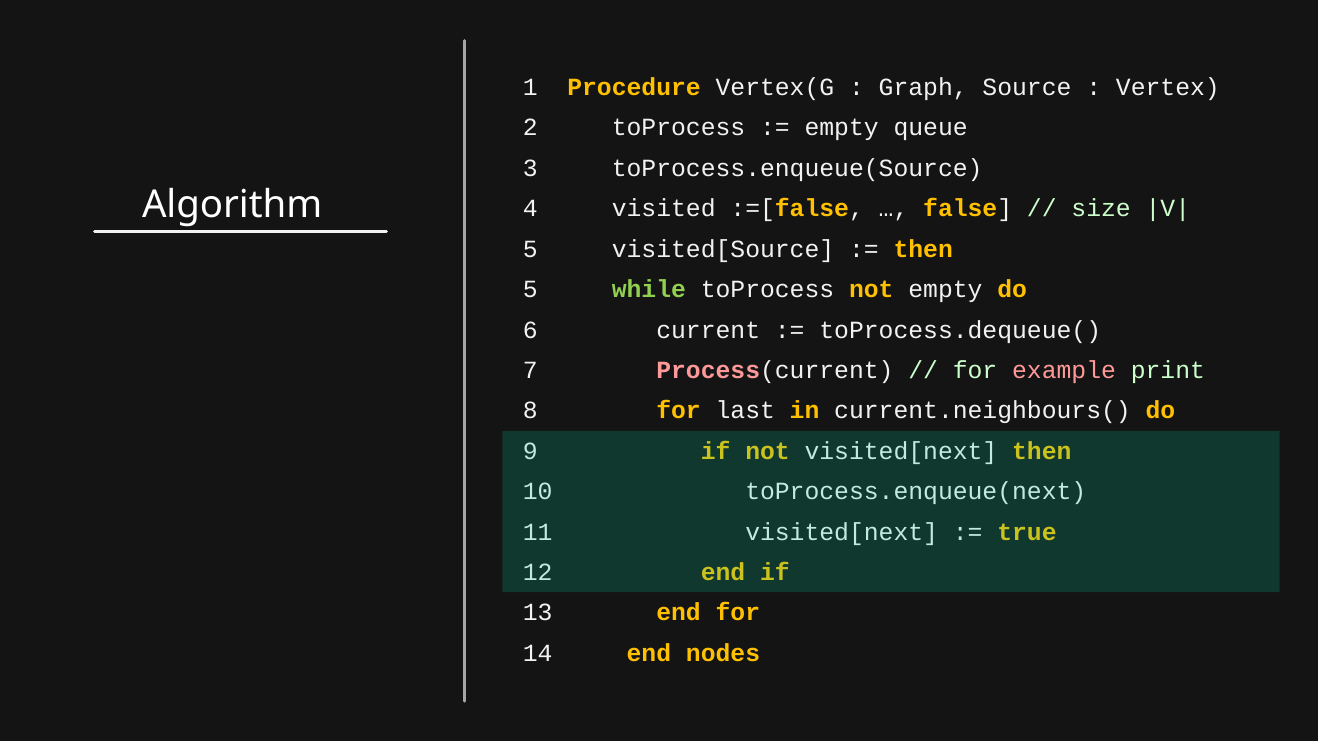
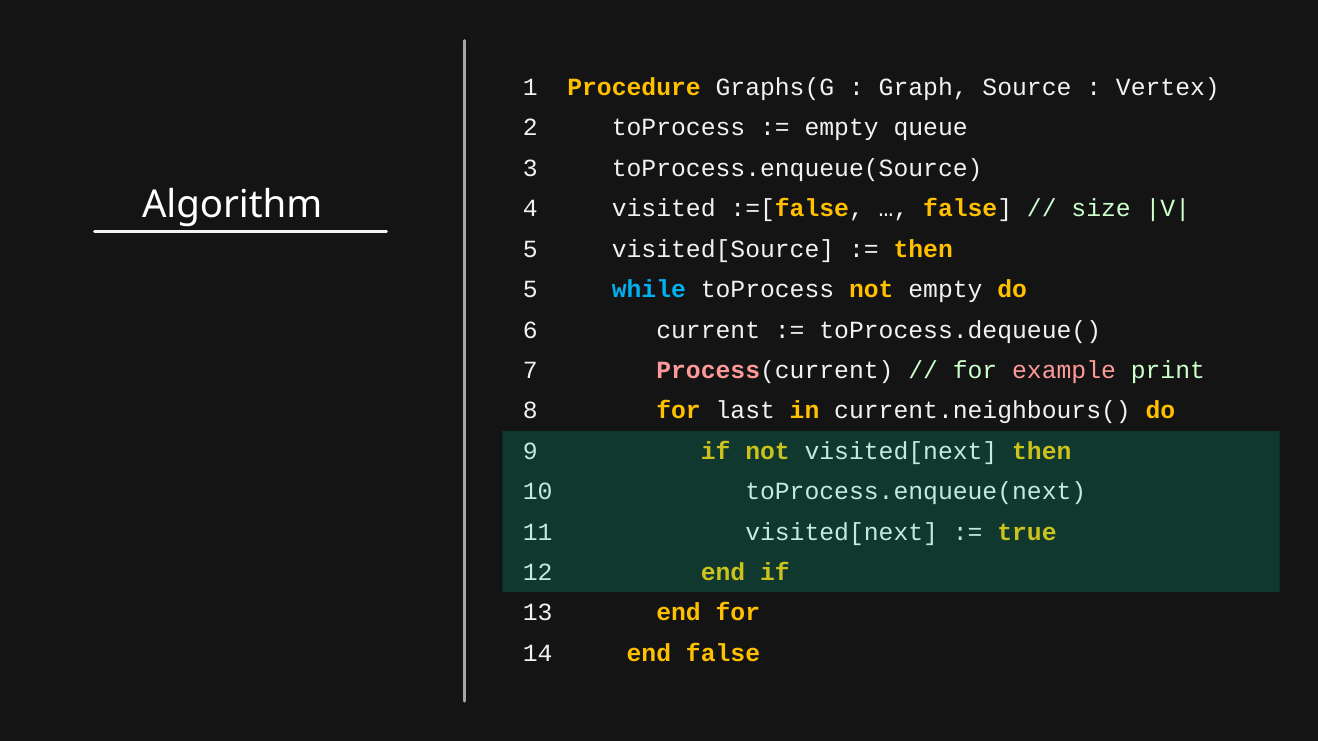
Vertex(G: Vertex(G -> Graphs(G
while colour: light green -> light blue
end nodes: nodes -> false
